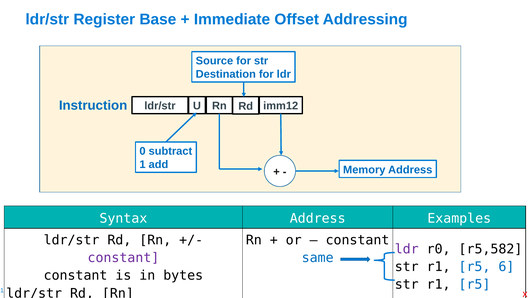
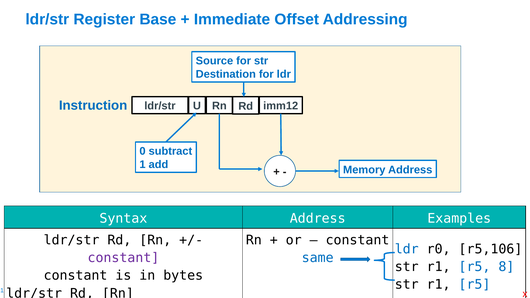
ldr at (407, 249) colour: purple -> blue
r5,582: r5,582 -> r5,106
6: 6 -> 8
